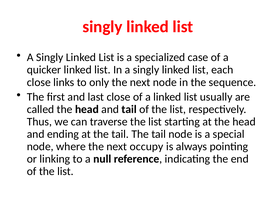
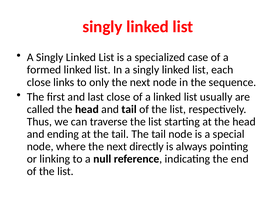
quicker: quicker -> formed
occupy: occupy -> directly
